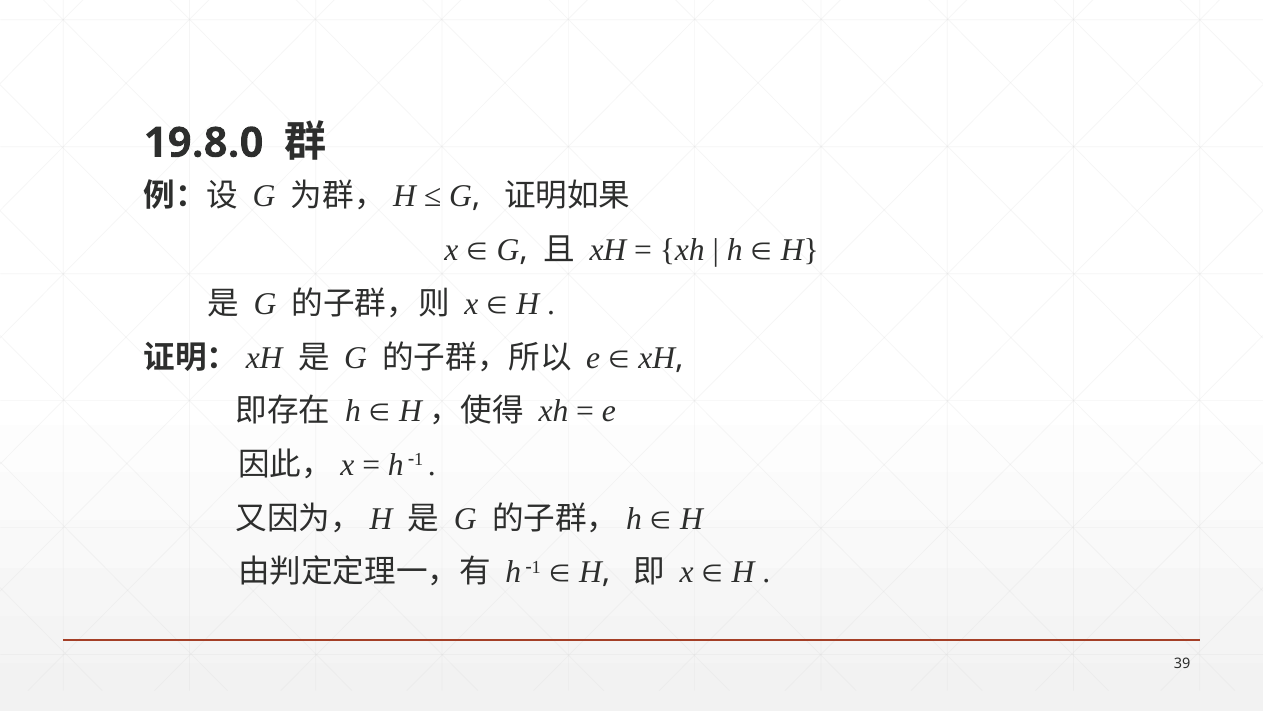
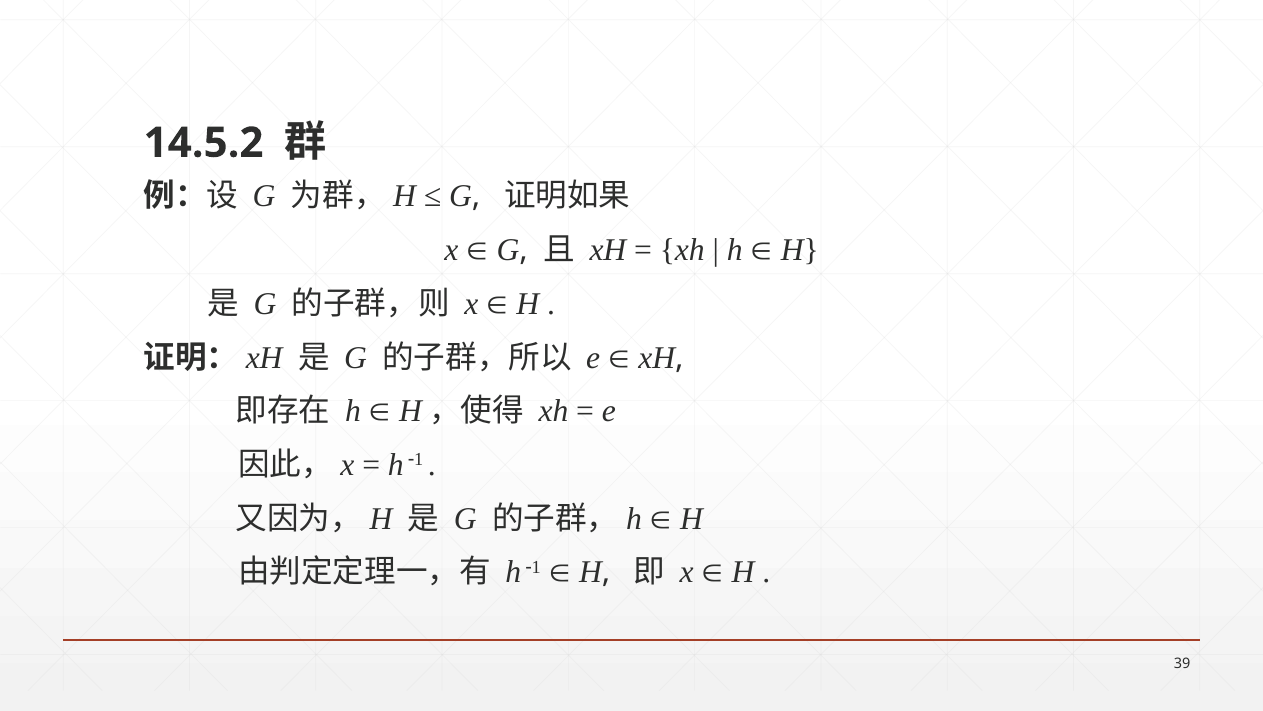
19.8.0: 19.8.0 -> 14.5.2
